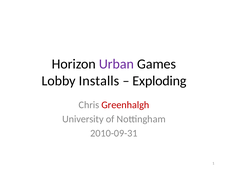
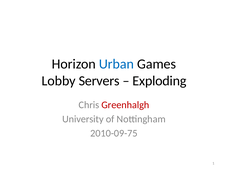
Urban colour: purple -> blue
Installs: Installs -> Servers
2010-09-31: 2010-09-31 -> 2010-09-75
